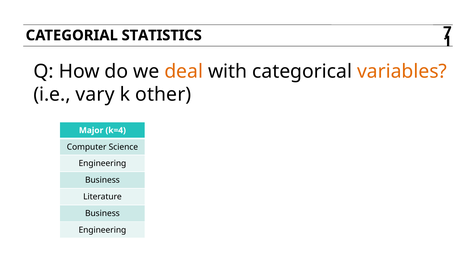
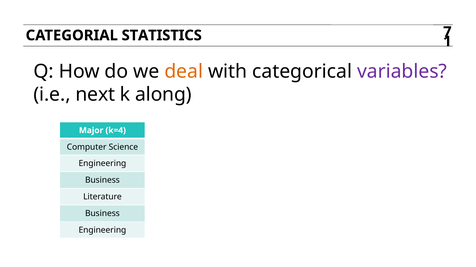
variables colour: orange -> purple
vary: vary -> next
other: other -> along
